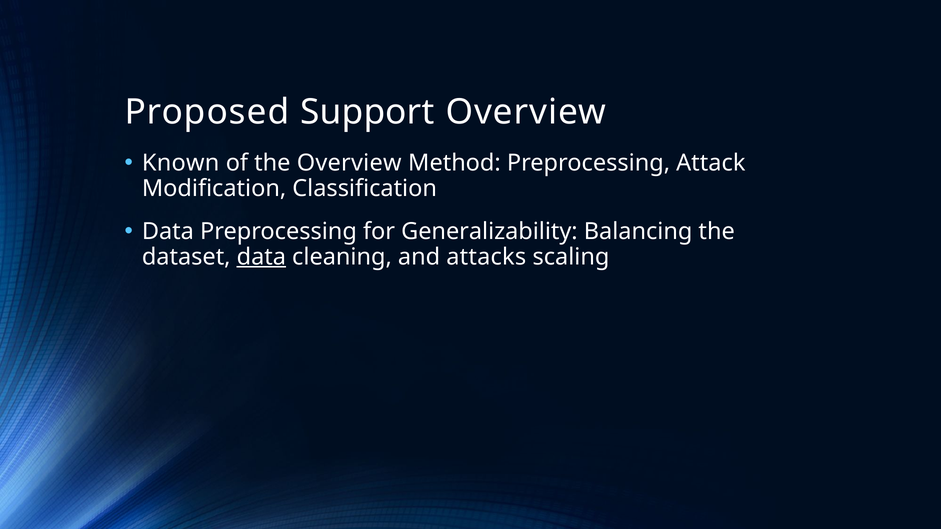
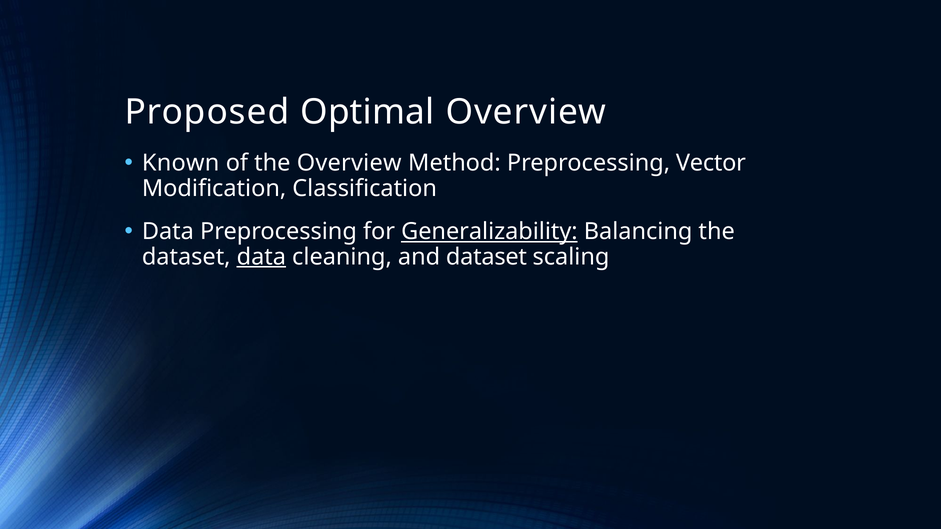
Support: Support -> Optimal
Attack: Attack -> Vector
Generalizability underline: none -> present
and attacks: attacks -> dataset
